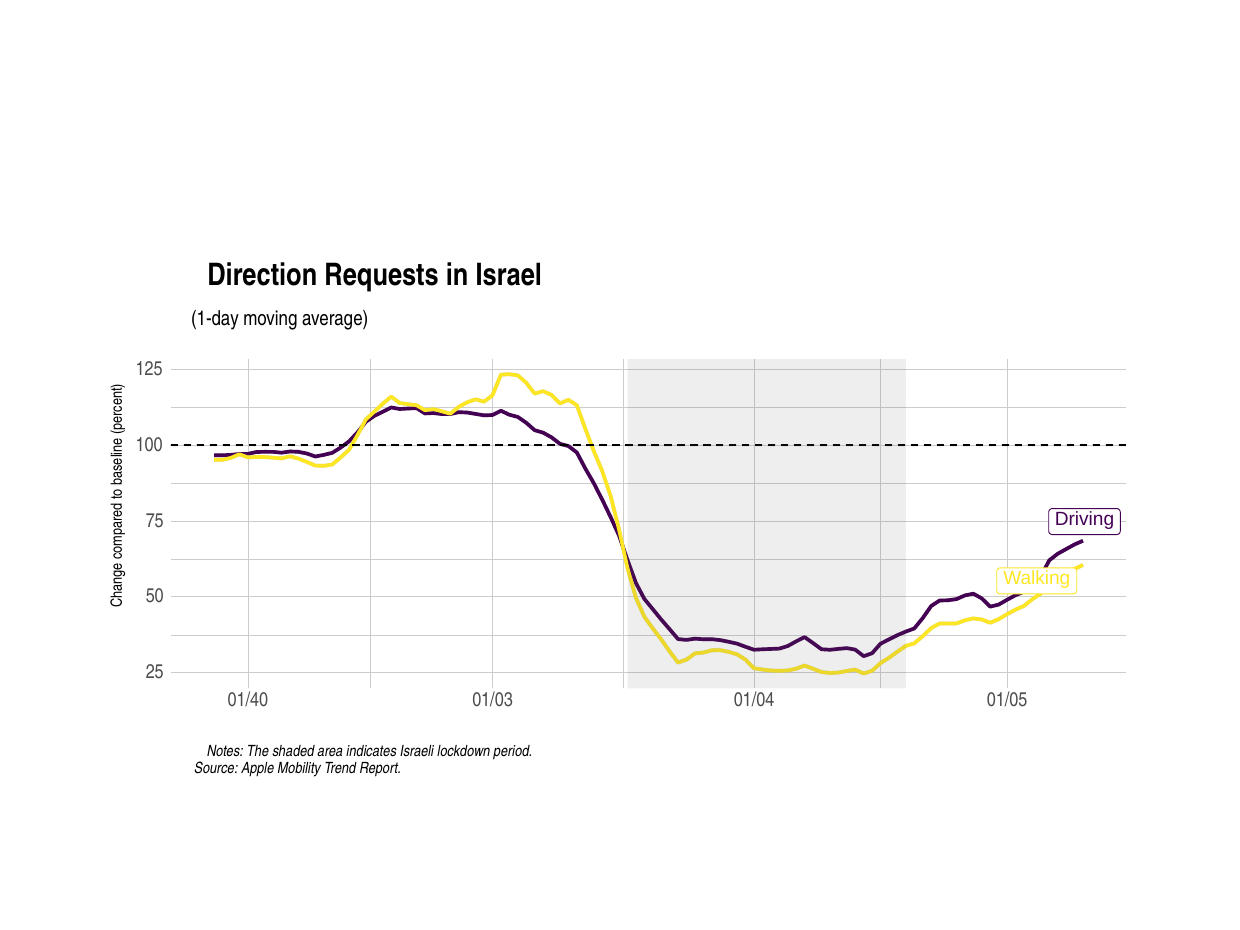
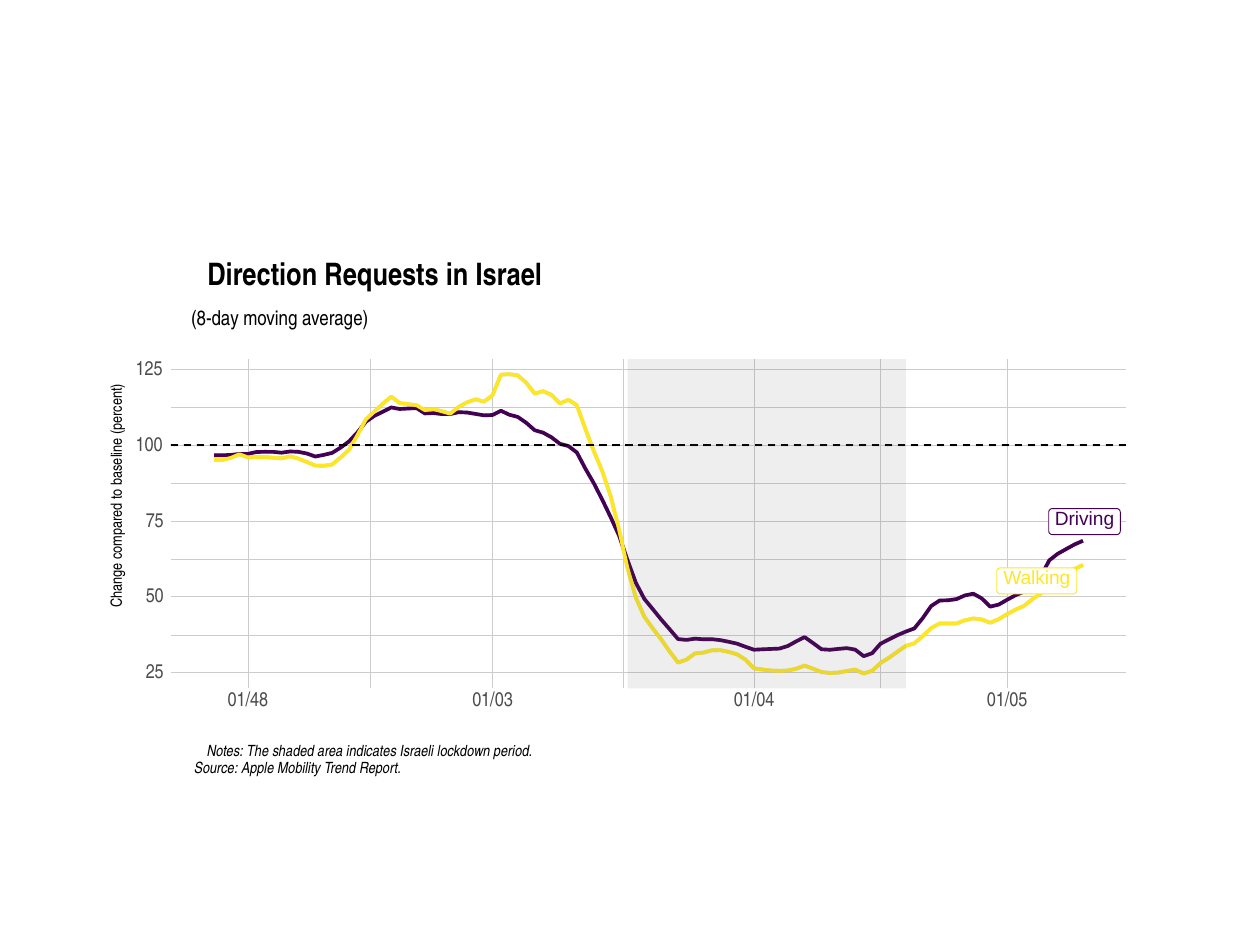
1-day: 1-day -> 8-day
01/40: 01/40 -> 01/48
